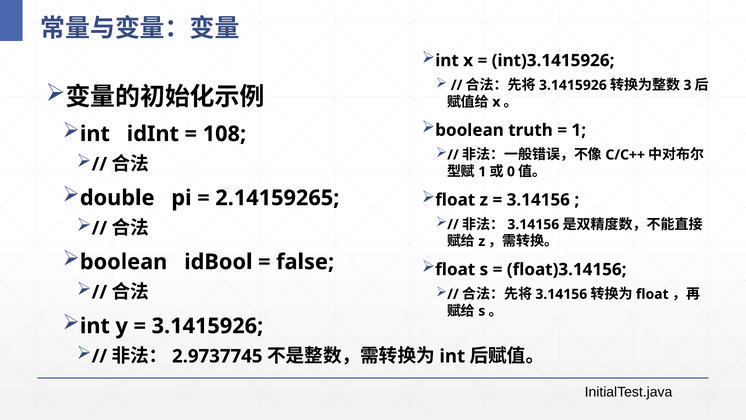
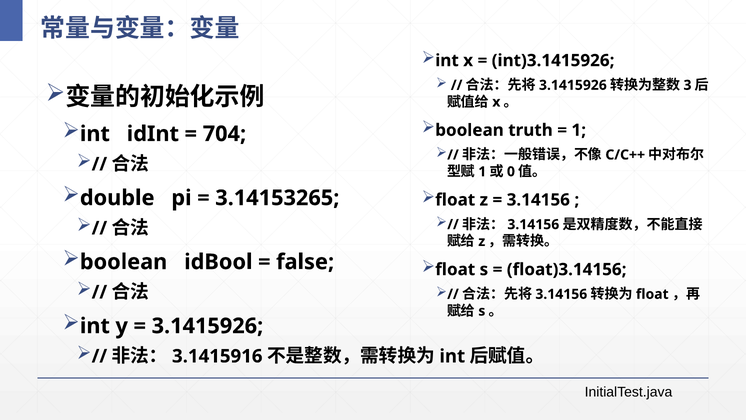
108: 108 -> 704
2.14159265: 2.14159265 -> 3.14153265
2.9737745: 2.9737745 -> 3.1415916
